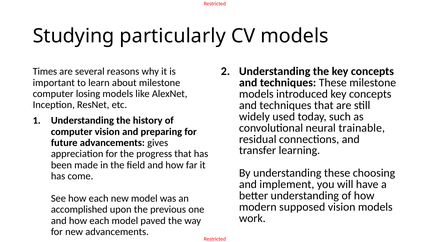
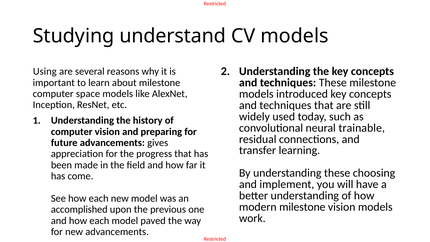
particularly: particularly -> understand
Times: Times -> Using
losing: losing -> space
modern supposed: supposed -> milestone
